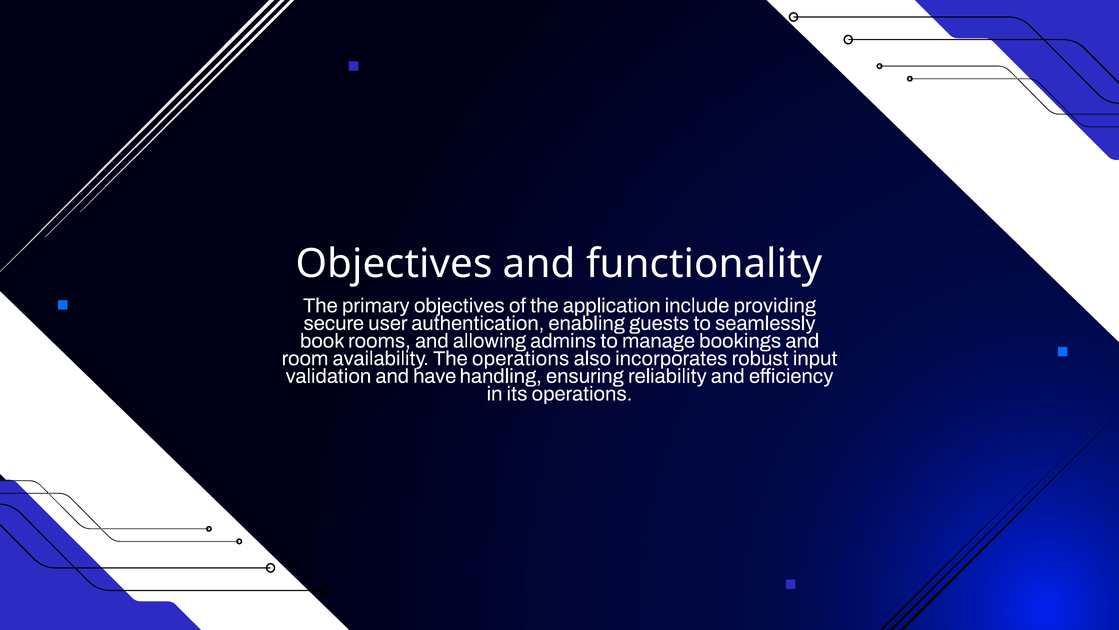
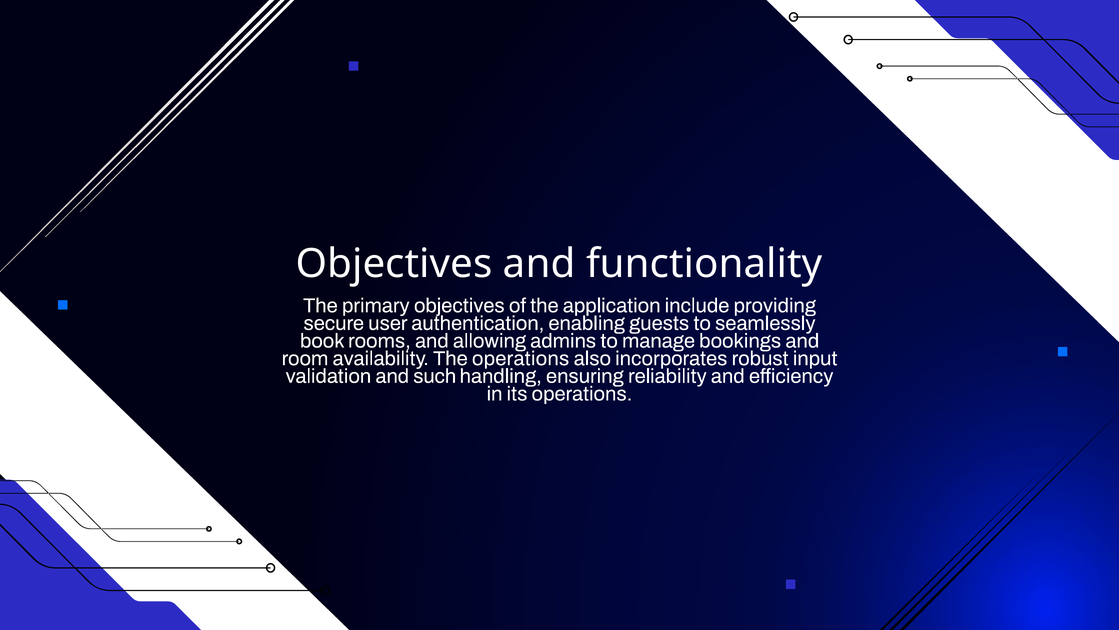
have: have -> such
